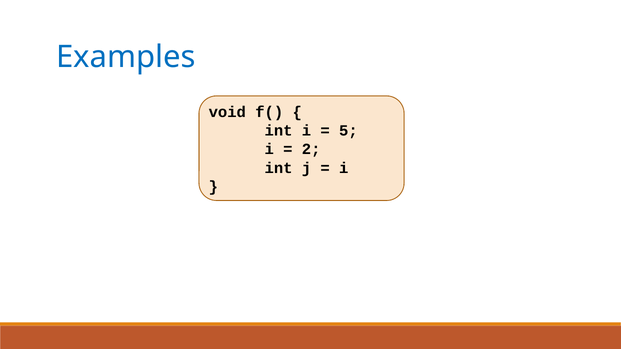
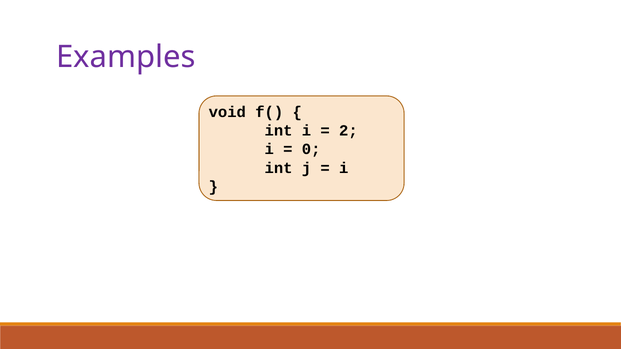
Examples colour: blue -> purple
5: 5 -> 2
2: 2 -> 0
